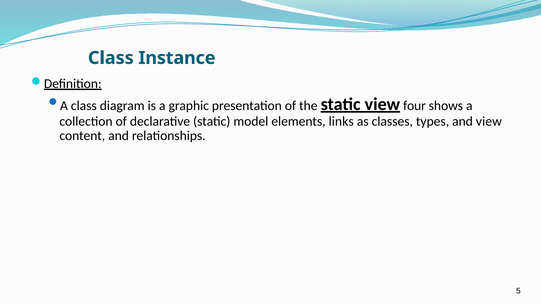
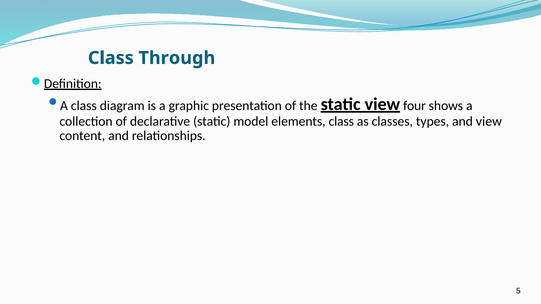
Instance: Instance -> Through
elements links: links -> class
